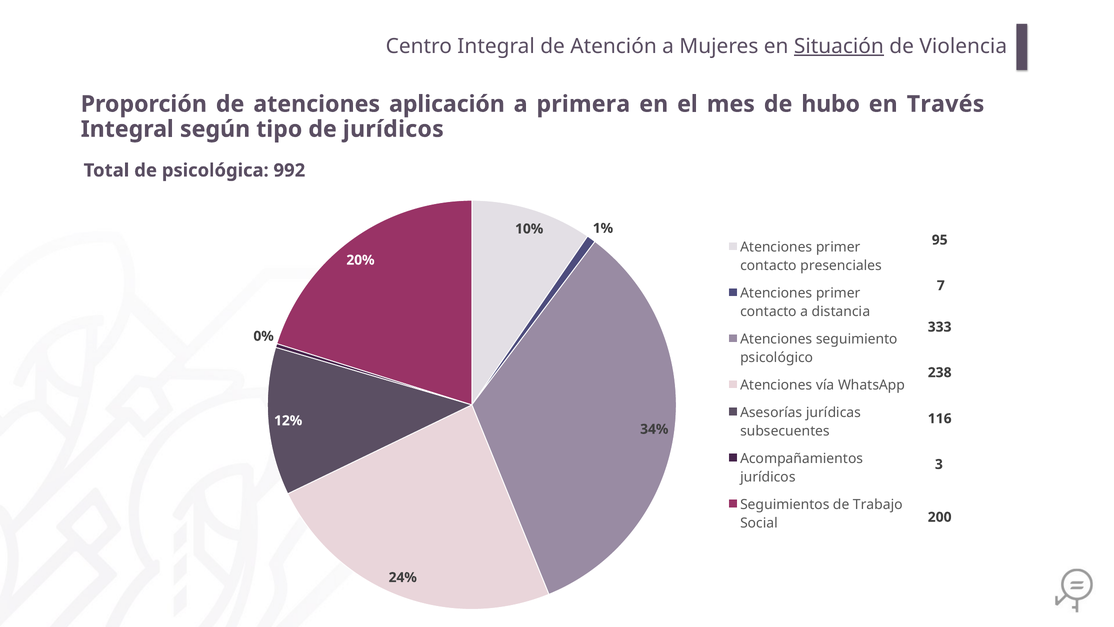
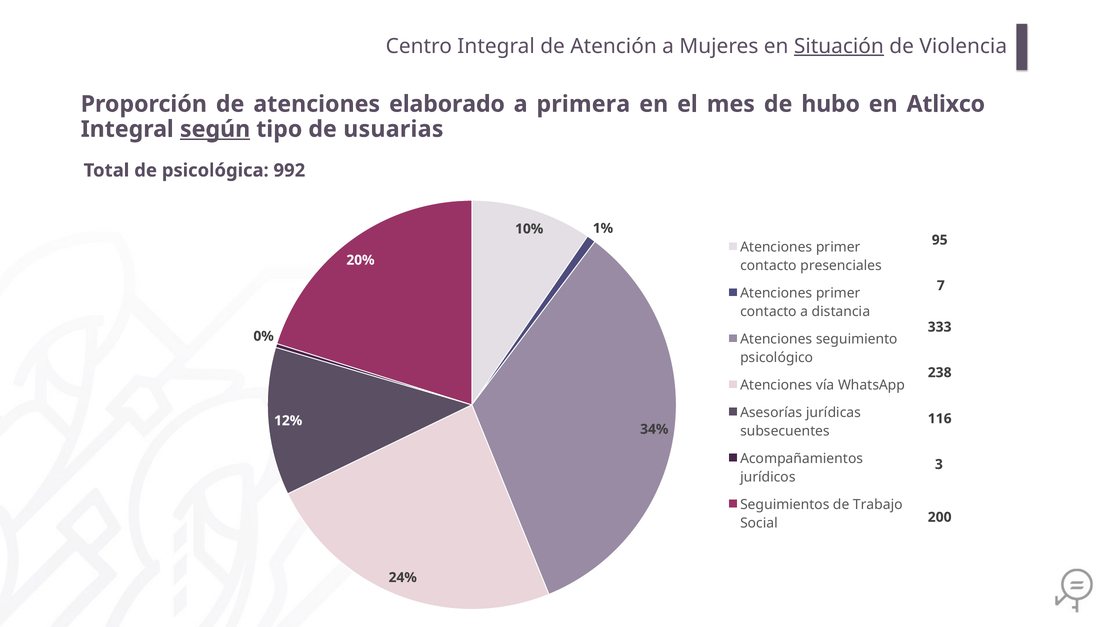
aplicación: aplicación -> elaborado
Través: Través -> Atlixco
según underline: none -> present
de jurídicos: jurídicos -> usuarias
